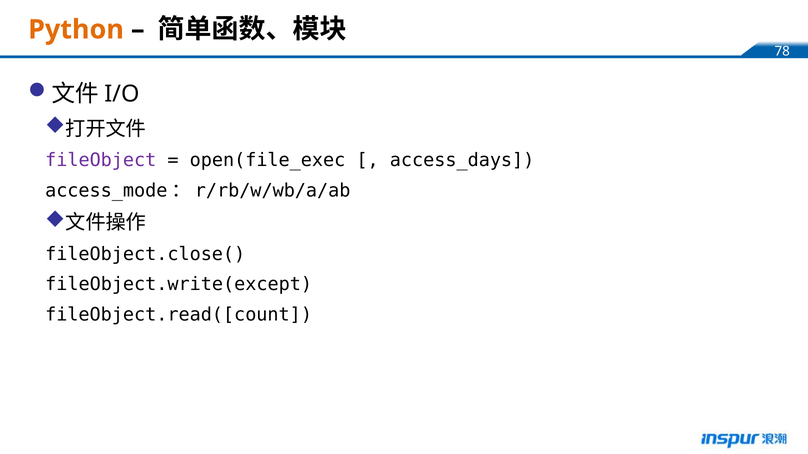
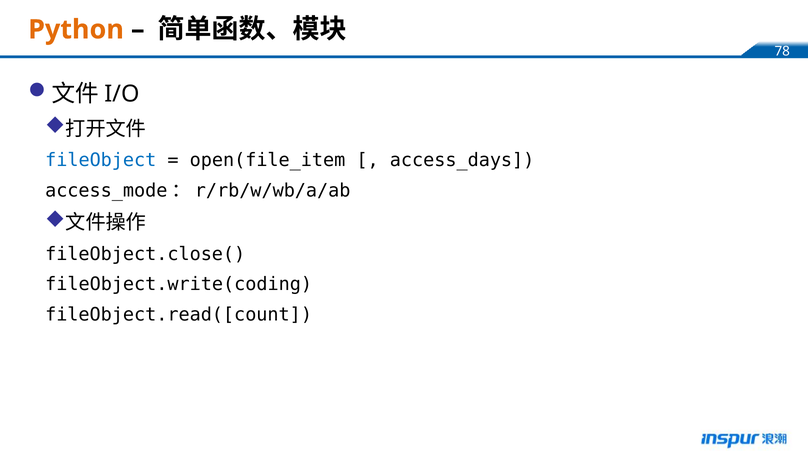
fileObject colour: purple -> blue
open(file_exec: open(file_exec -> open(file_item
fileObject.write(except: fileObject.write(except -> fileObject.write(coding
